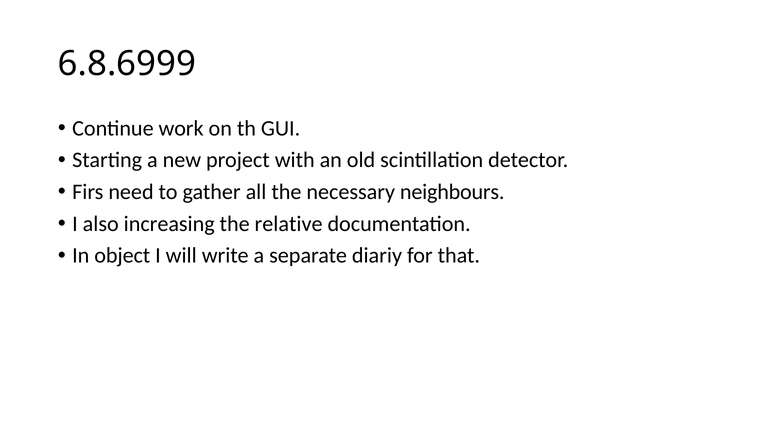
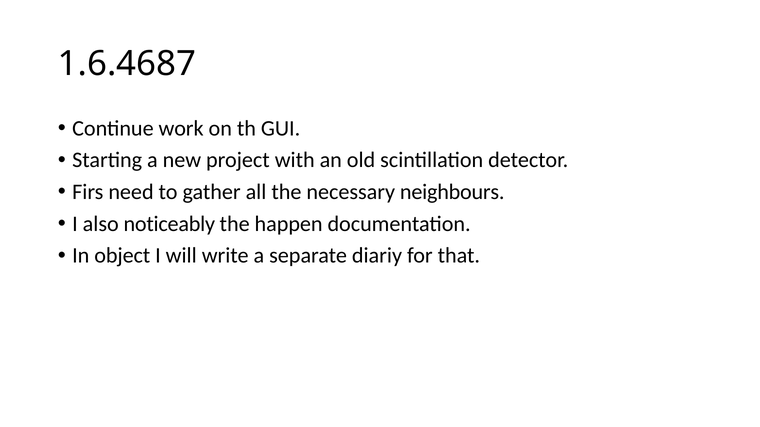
6.8.6999: 6.8.6999 -> 1.6.4687
increasing: increasing -> noticeably
relative: relative -> happen
